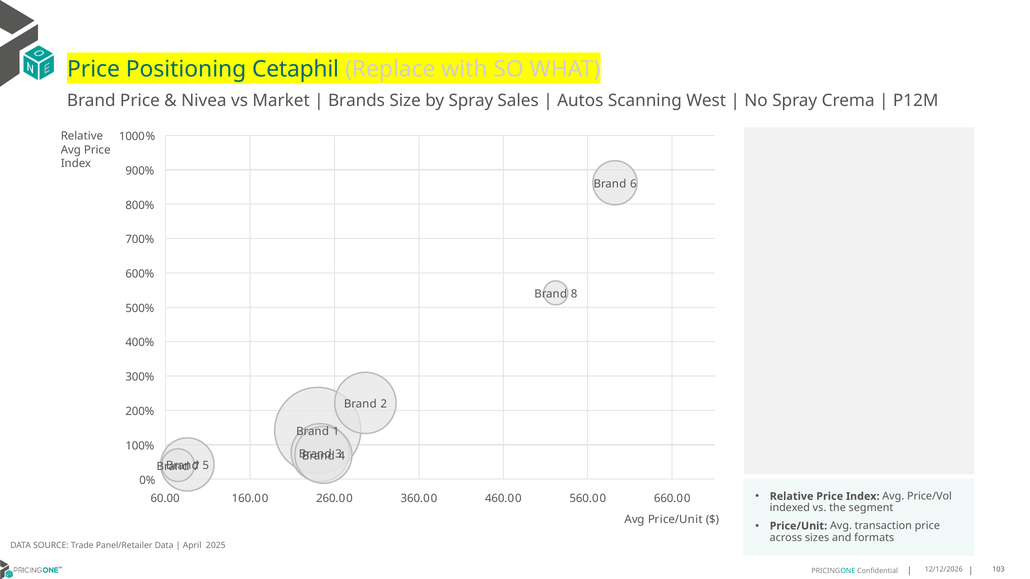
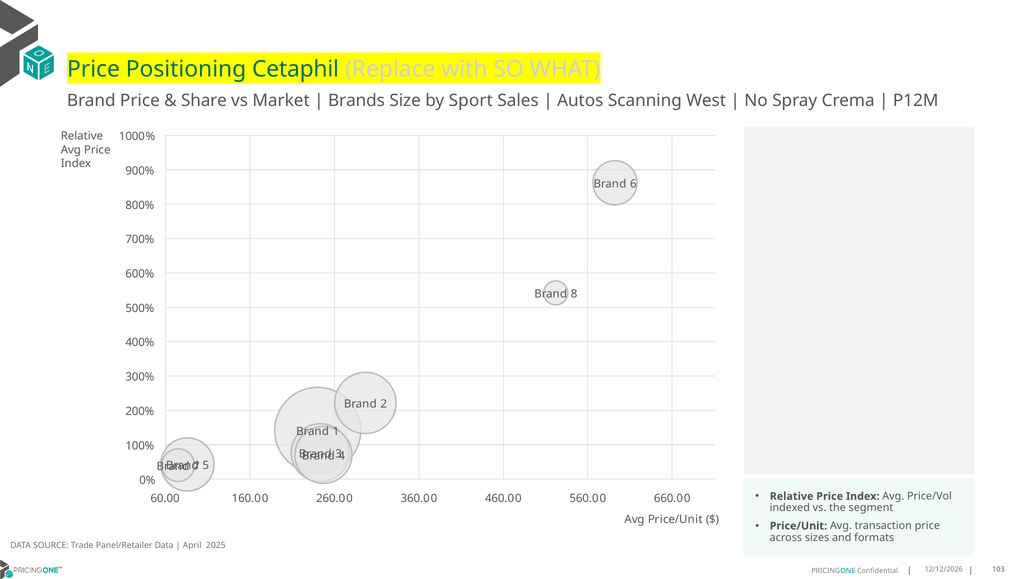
Nivea: Nivea -> Share
by Spray: Spray -> Sport
